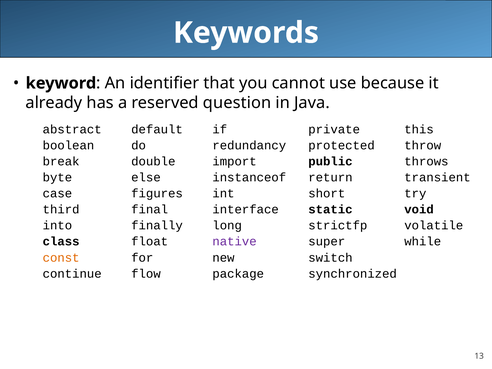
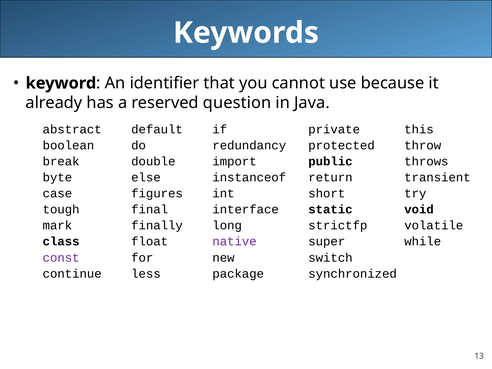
third: third -> tough
into: into -> mark
const colour: orange -> purple
flow: flow -> less
